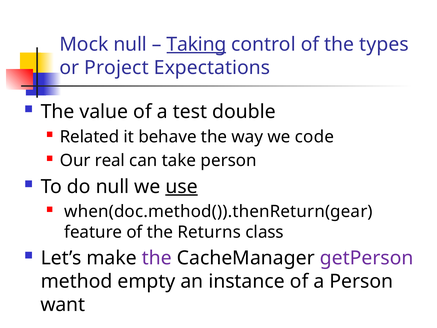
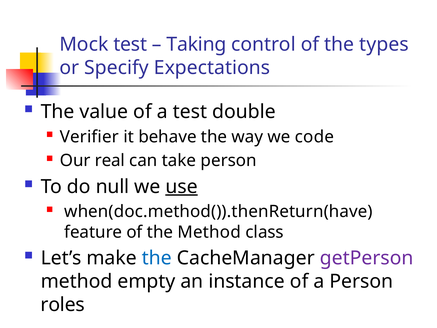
Mock null: null -> test
Taking underline: present -> none
Project: Project -> Specify
Related: Related -> Verifier
when(doc.method()).thenReturn(gear: when(doc.method()).thenReturn(gear -> when(doc.method()).thenReturn(have
the Returns: Returns -> Method
the at (157, 258) colour: purple -> blue
want: want -> roles
